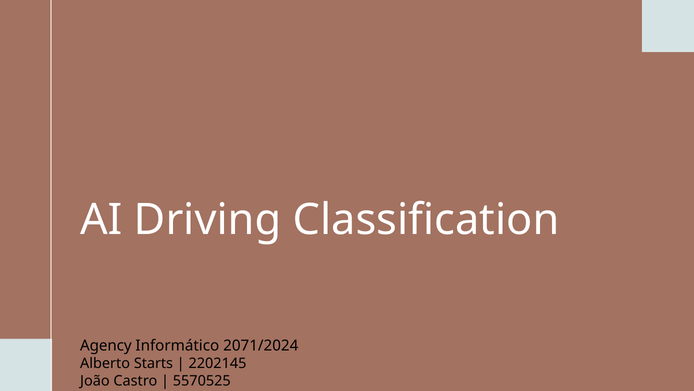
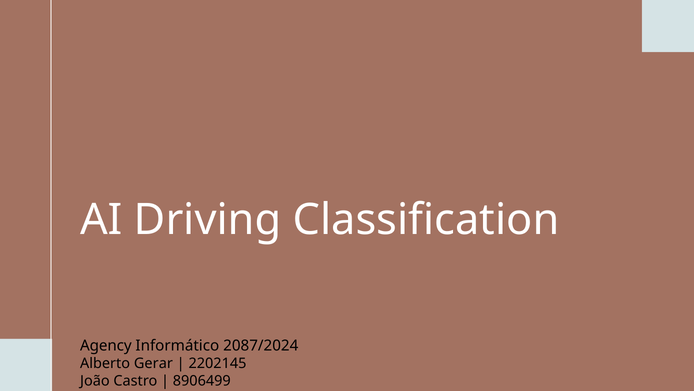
2071/2024: 2071/2024 -> 2087/2024
Starts: Starts -> Gerar
5570525: 5570525 -> 8906499
